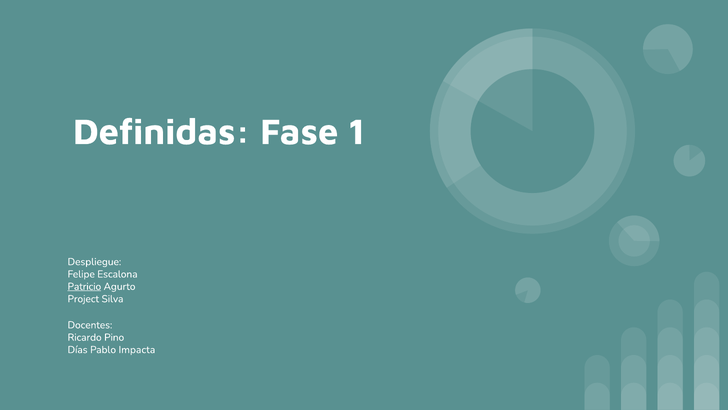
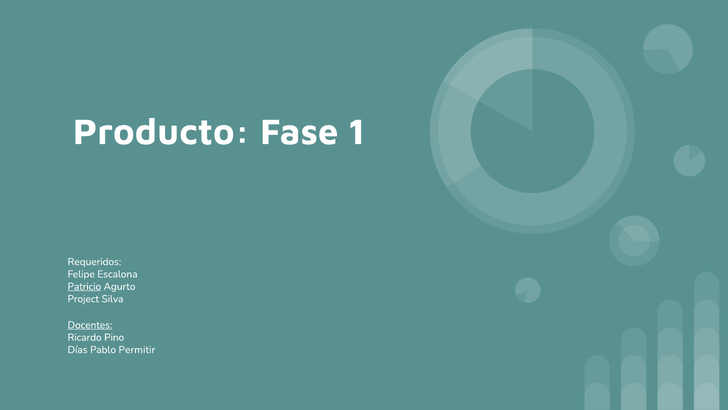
Definidas: Definidas -> Producto
Despliegue: Despliegue -> Requeridos
Docentes underline: none -> present
Impacta: Impacta -> Permitir
